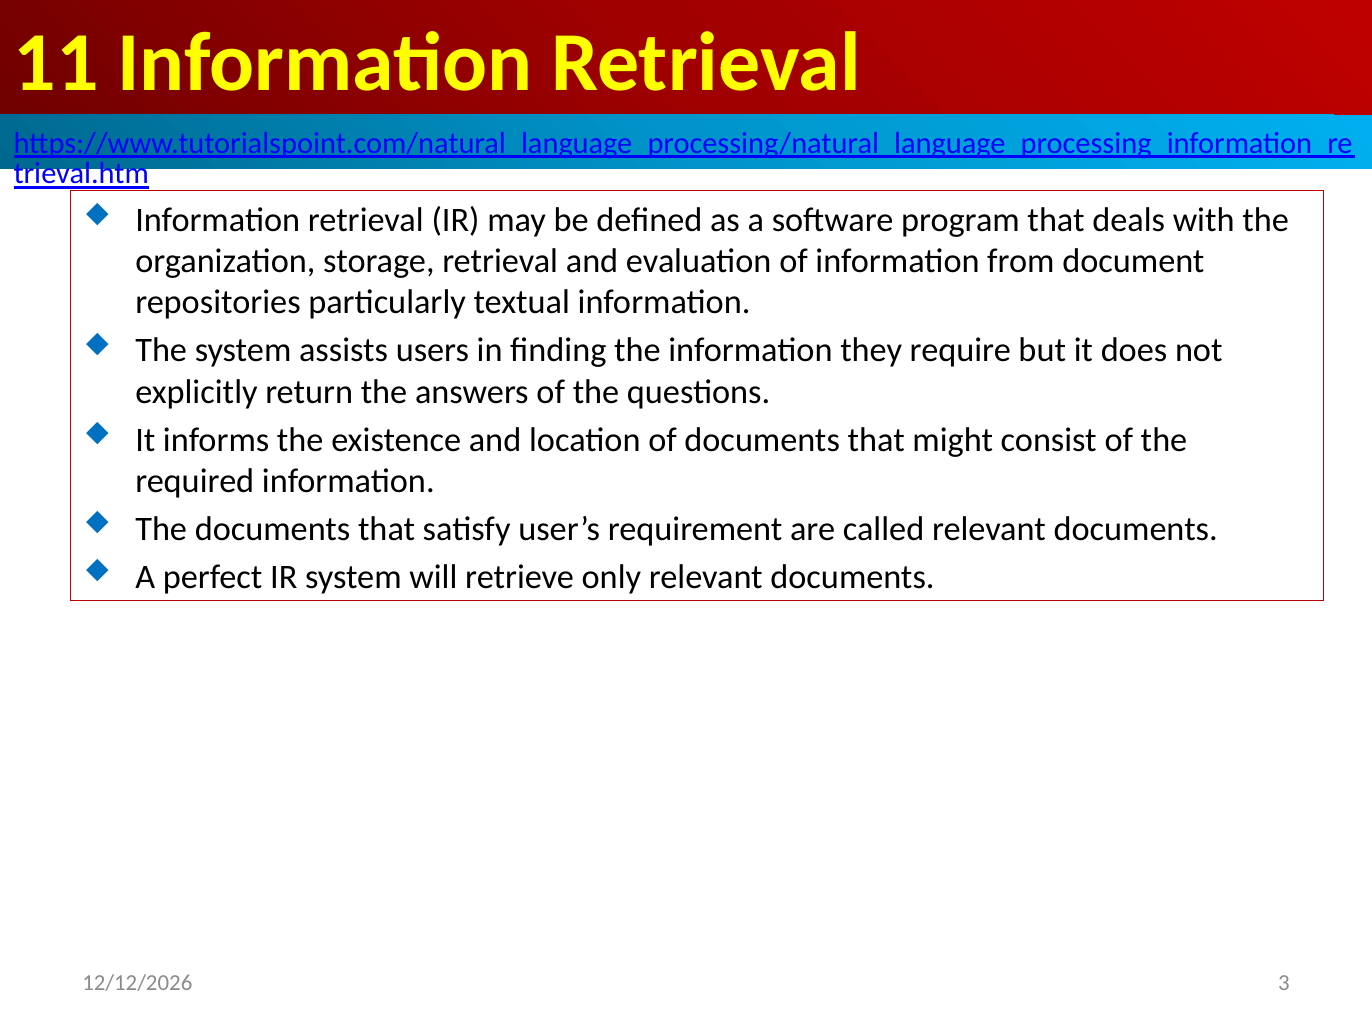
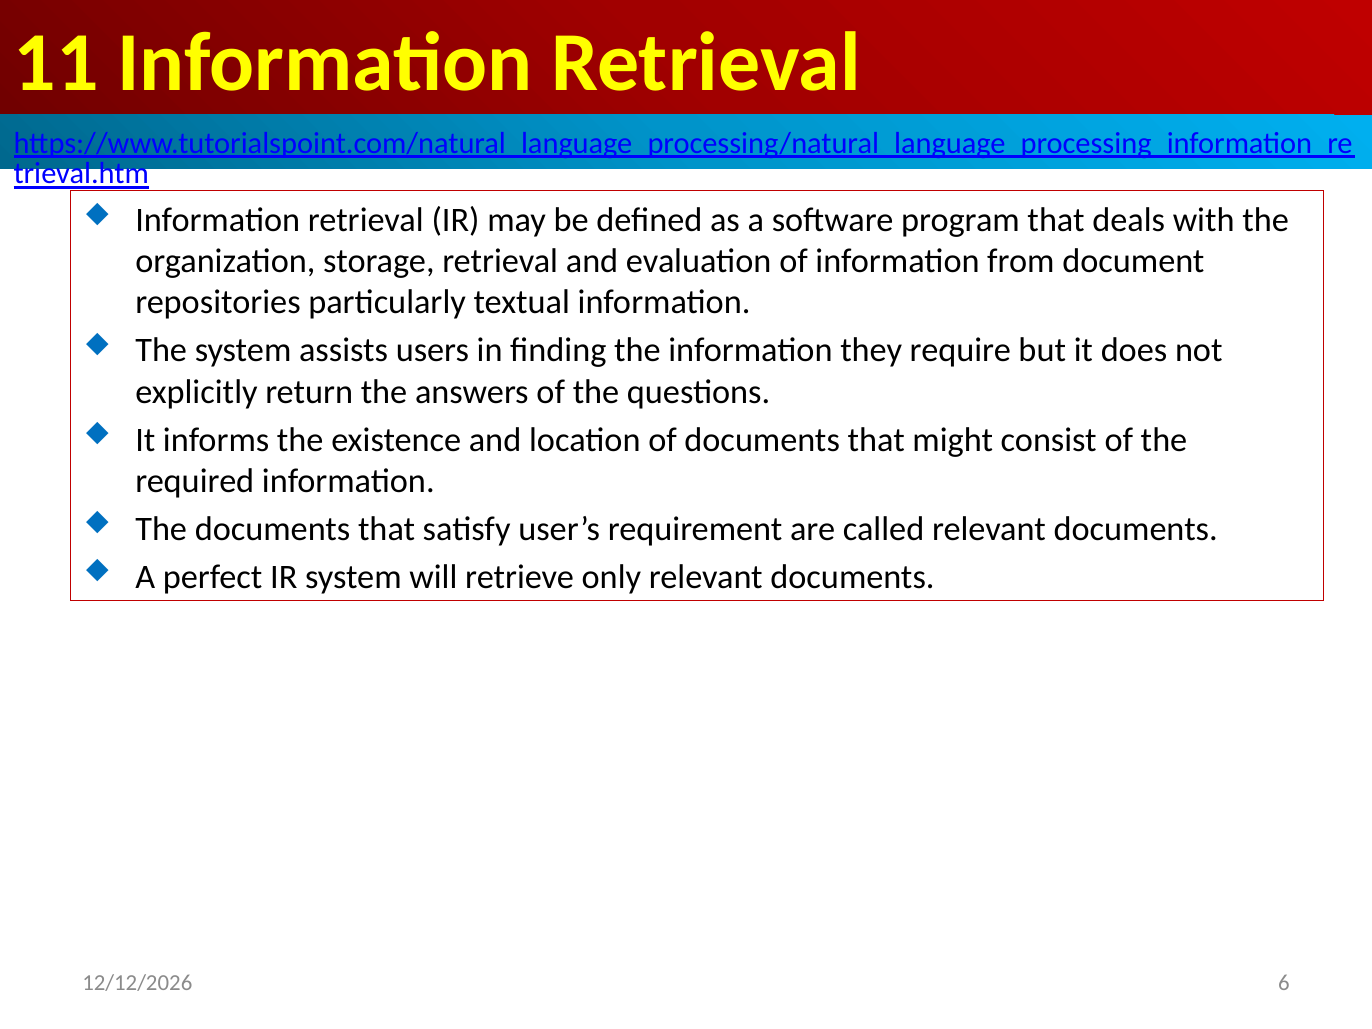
3: 3 -> 6
